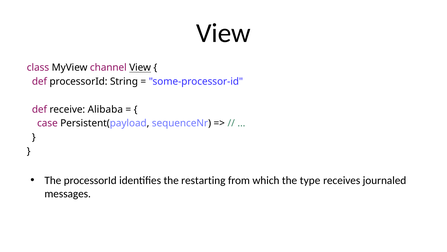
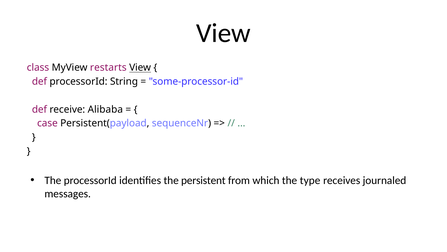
channel: channel -> restarts
restarting: restarting -> persistent
